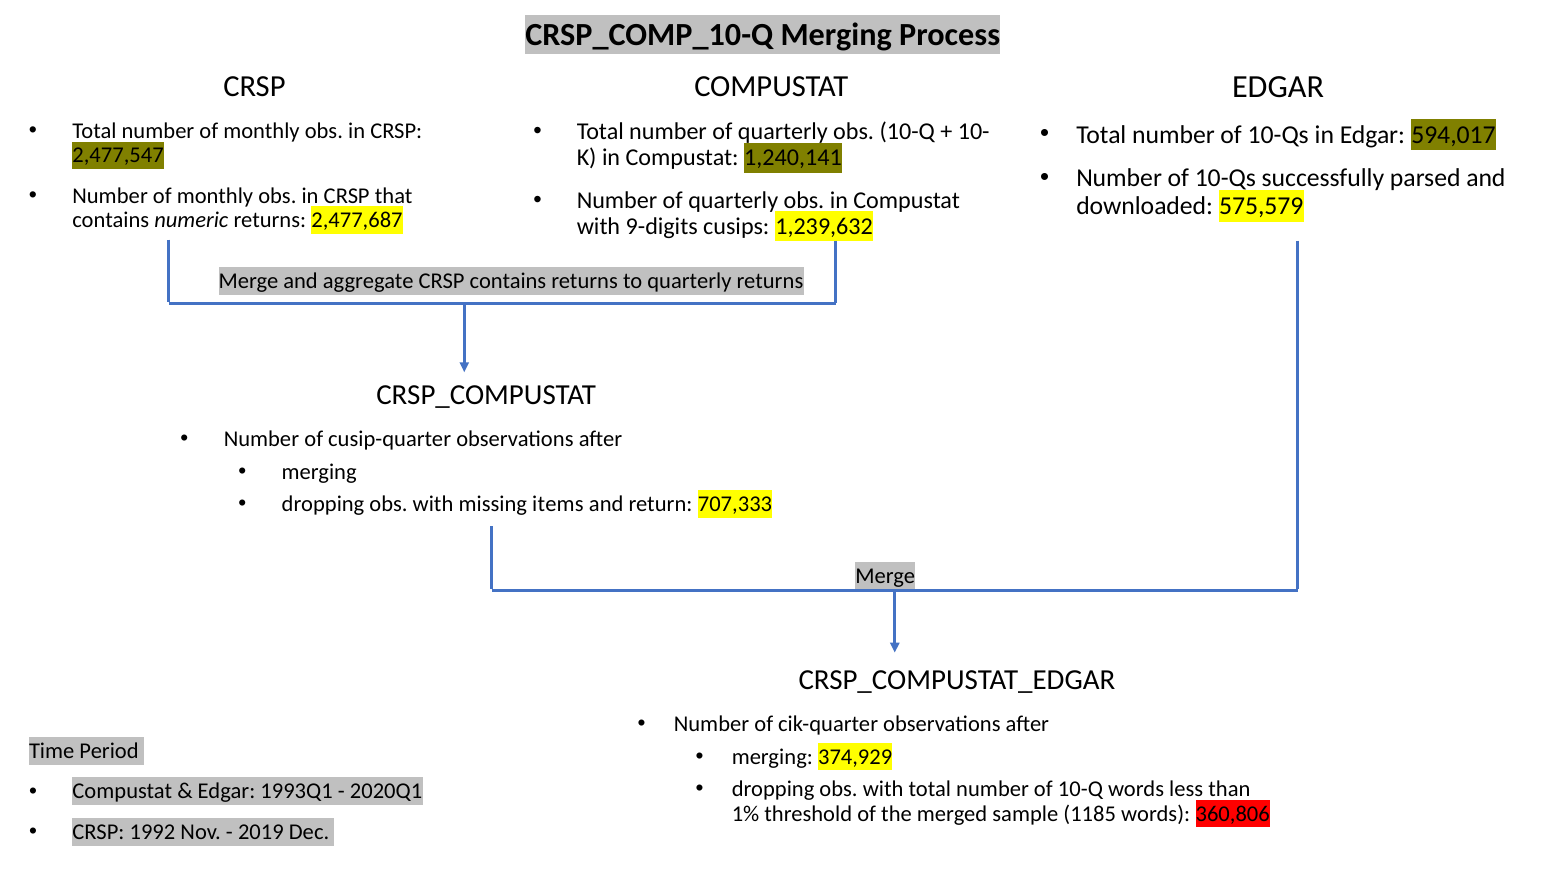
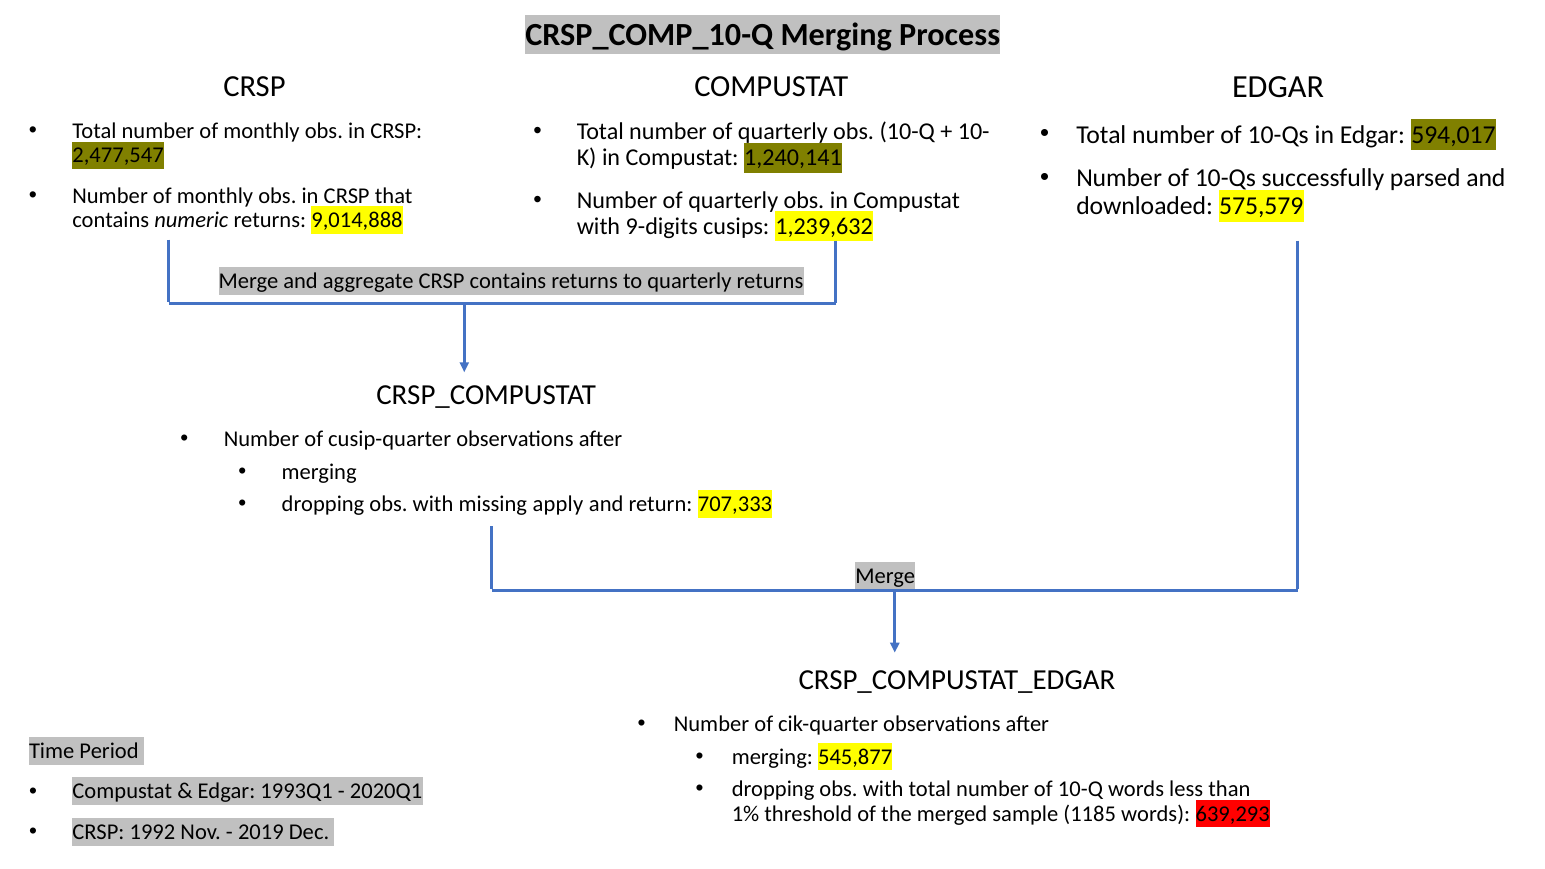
2,477,687: 2,477,687 -> 9,014,888
items: items -> apply
374,929: 374,929 -> 545,877
360,806: 360,806 -> 639,293
